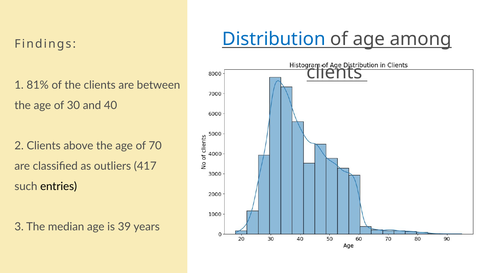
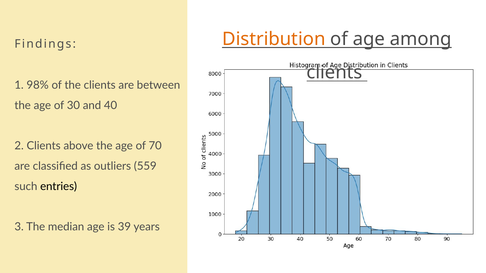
Distribution colour: blue -> orange
81%: 81% -> 98%
417: 417 -> 559
